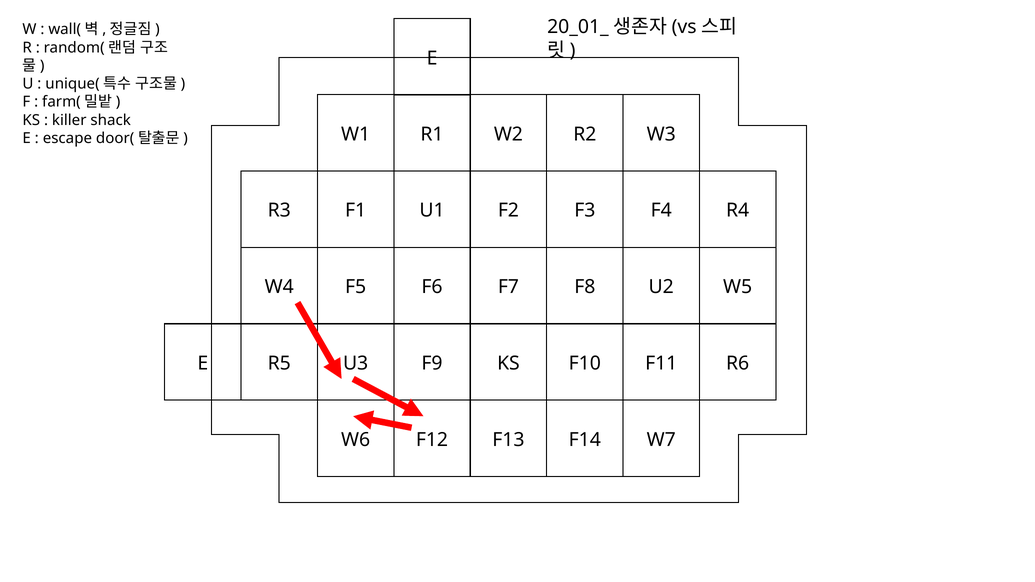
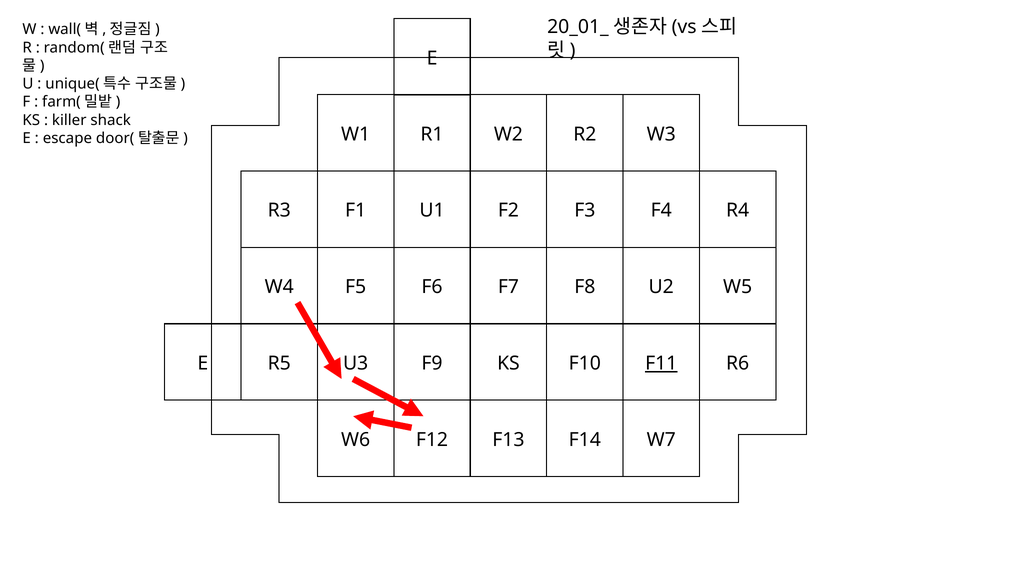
F11 underline: none -> present
